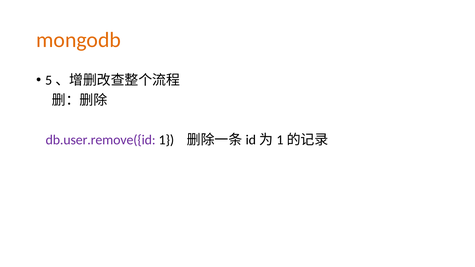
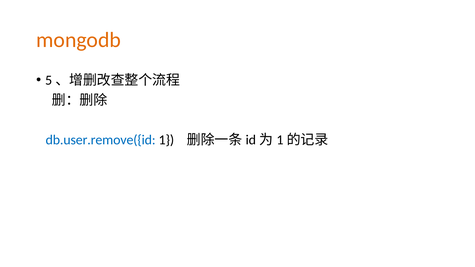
db.user.remove({id colour: purple -> blue
